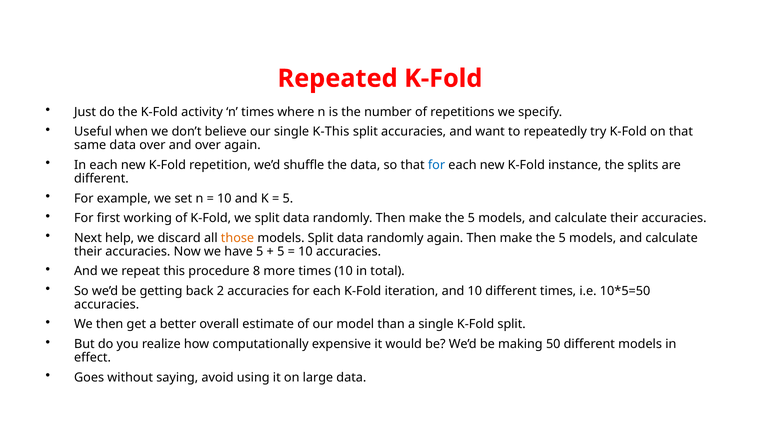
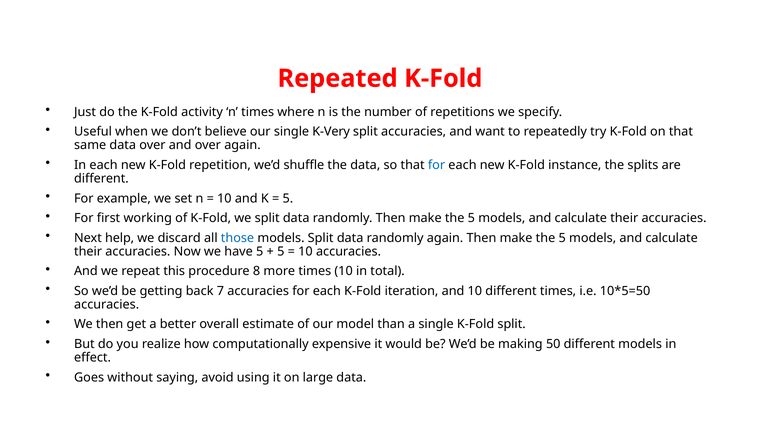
K-This: K-This -> K-Very
those colour: orange -> blue
2: 2 -> 7
